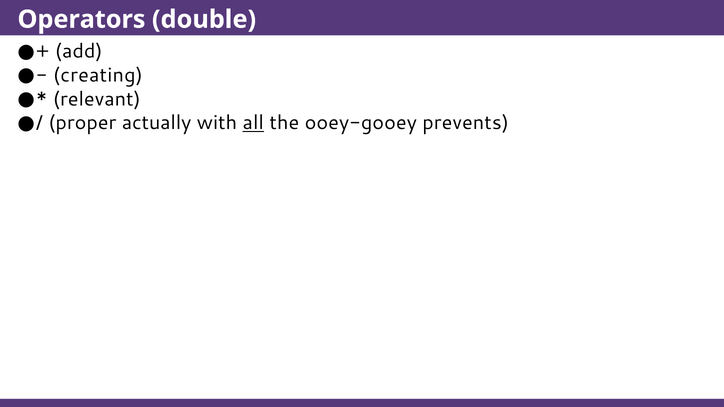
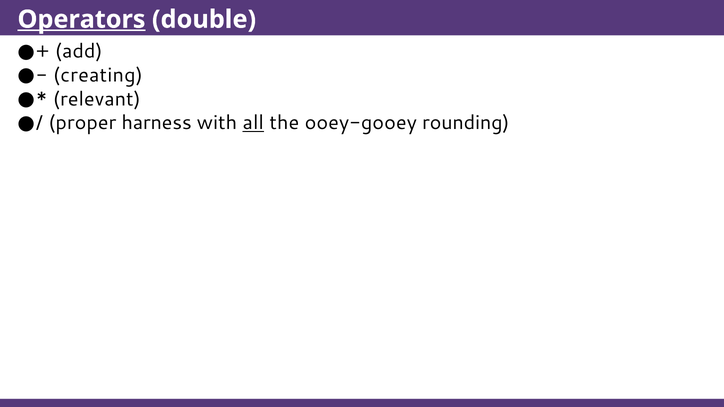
Operators underline: none -> present
actually: actually -> harness
prevents: prevents -> rounding
